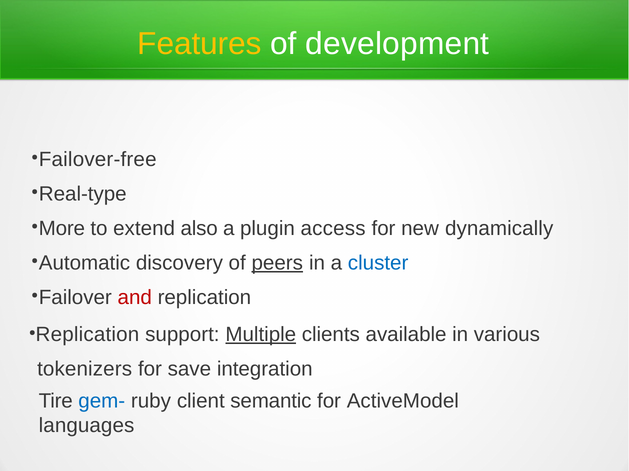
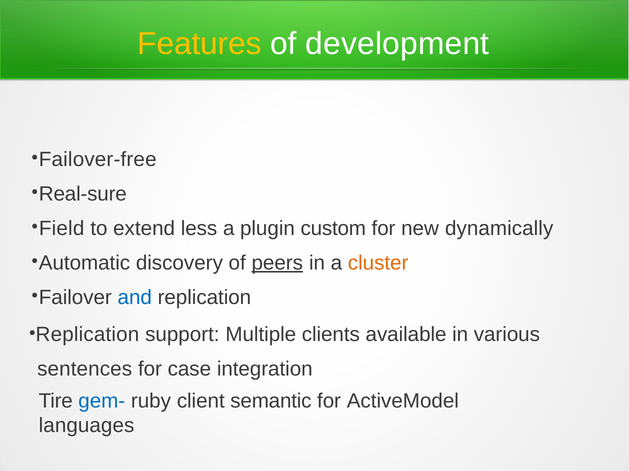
Real-type: Real-type -> Real-sure
More: More -> Field
also: also -> less
access: access -> custom
cluster colour: blue -> orange
and colour: red -> blue
Multiple underline: present -> none
tokenizers: tokenizers -> sentences
save: save -> case
